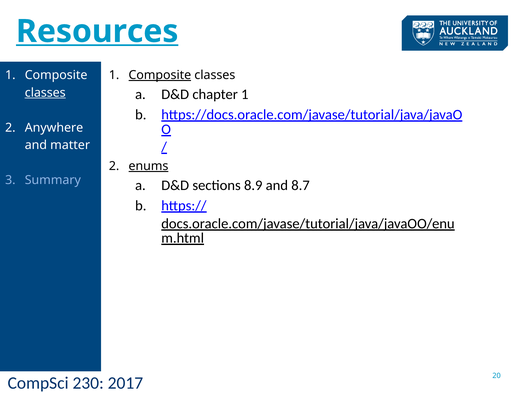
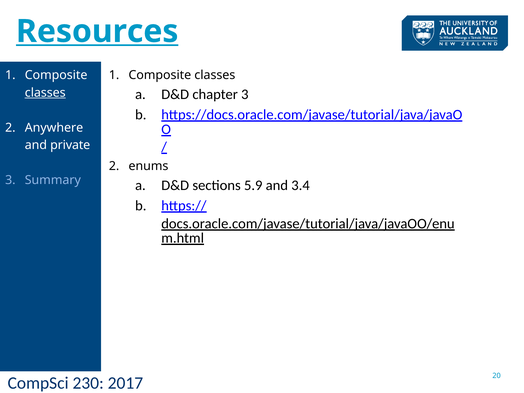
Composite at (160, 75) underline: present -> none
chapter 1: 1 -> 3
matter: matter -> private
enums underline: present -> none
8.9: 8.9 -> 5.9
8.7: 8.7 -> 3.4
